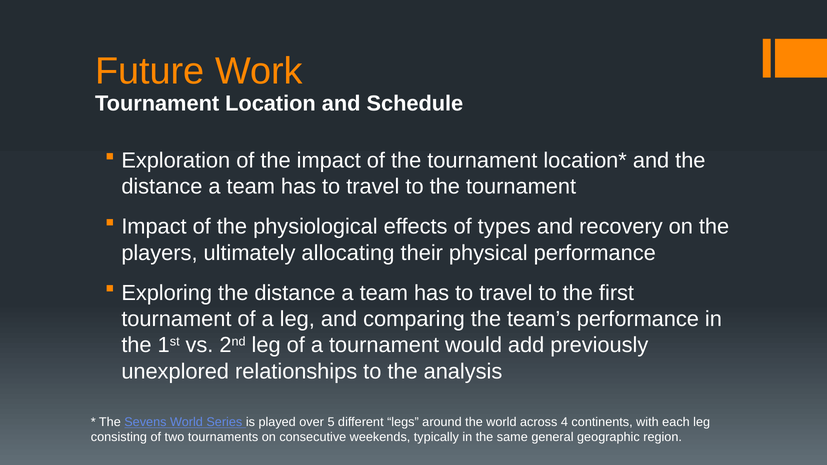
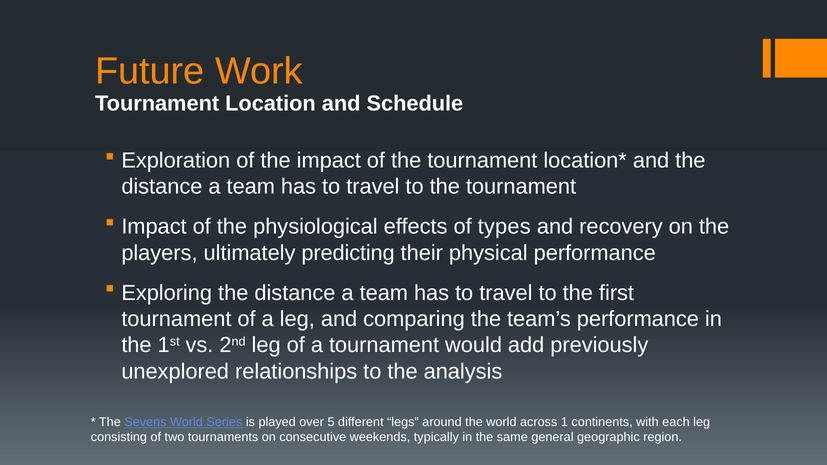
allocating: allocating -> predicting
4: 4 -> 1
